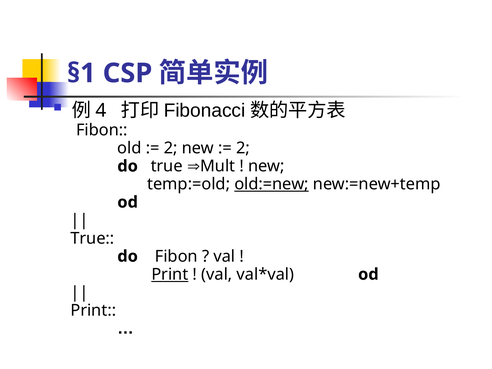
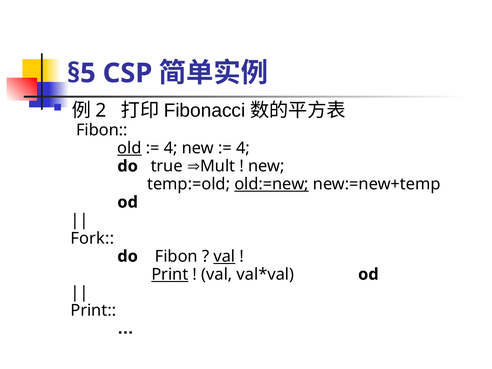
§1: §1 -> §5
4: 4 -> 2
old underline: none -> present
2 at (171, 148): 2 -> 4
2 at (243, 148): 2 -> 4
True at (92, 238): True -> Fork
val at (224, 256) underline: none -> present
